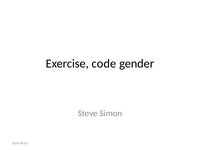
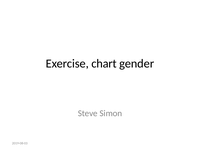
code: code -> chart
